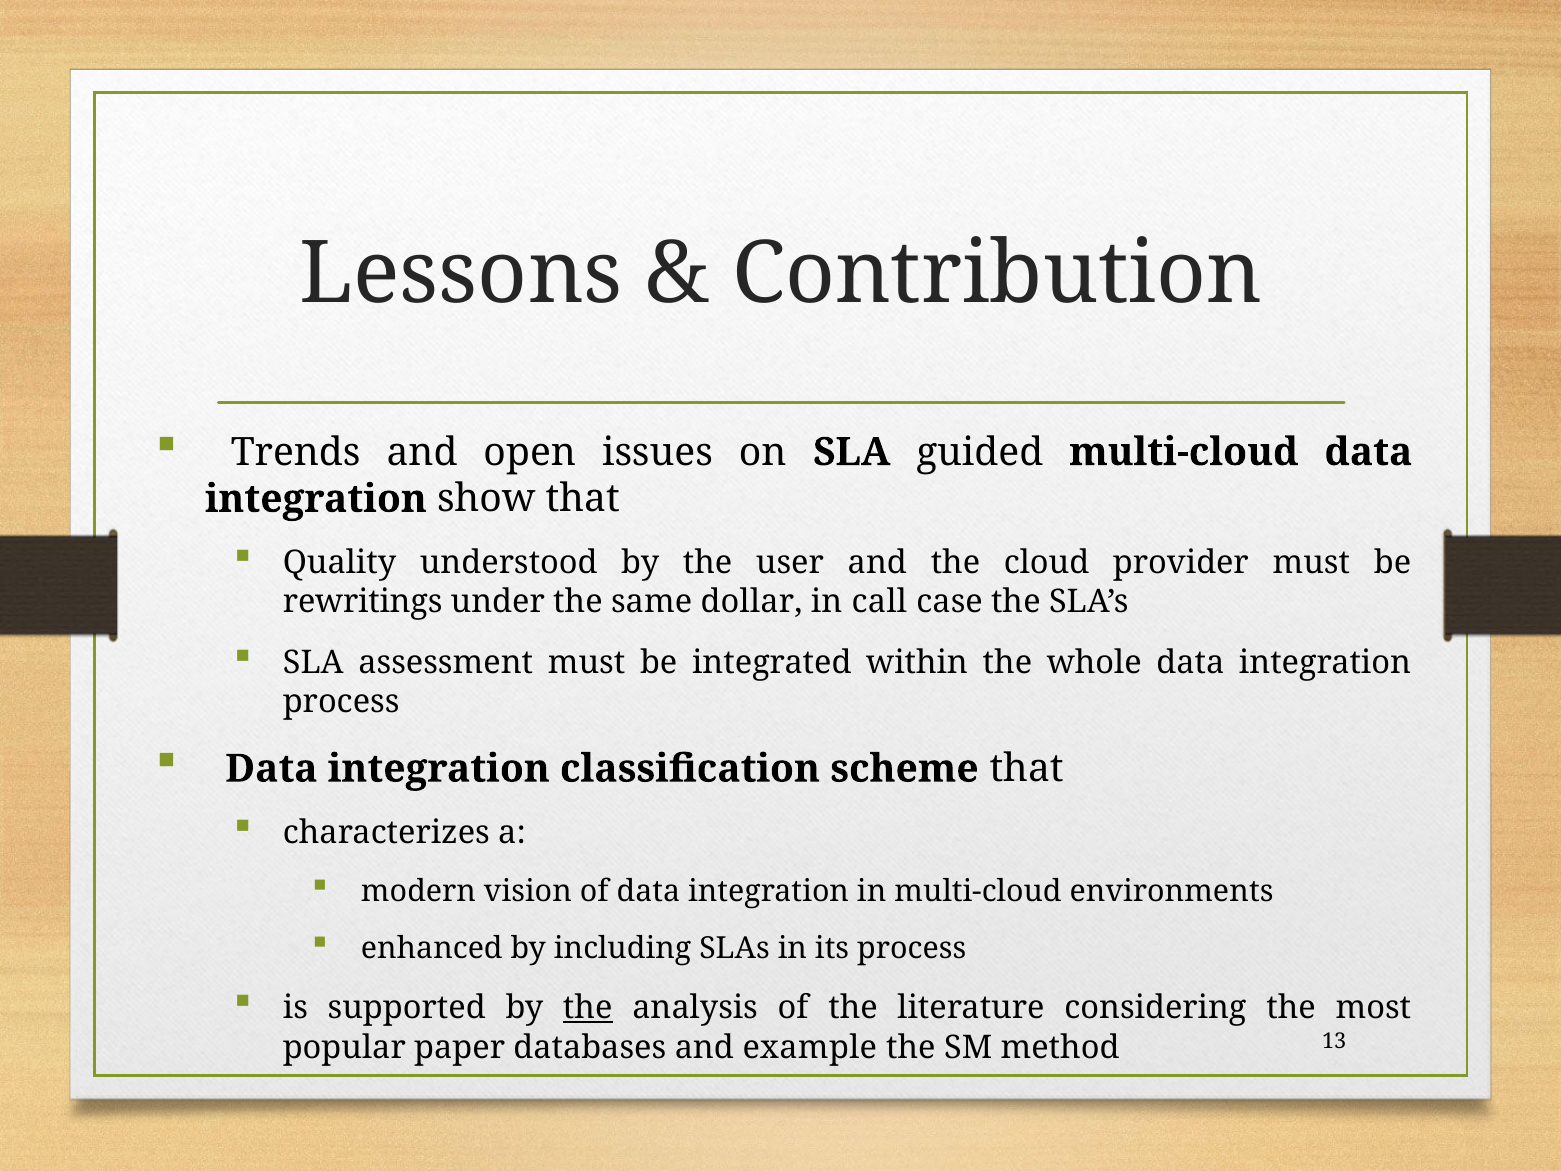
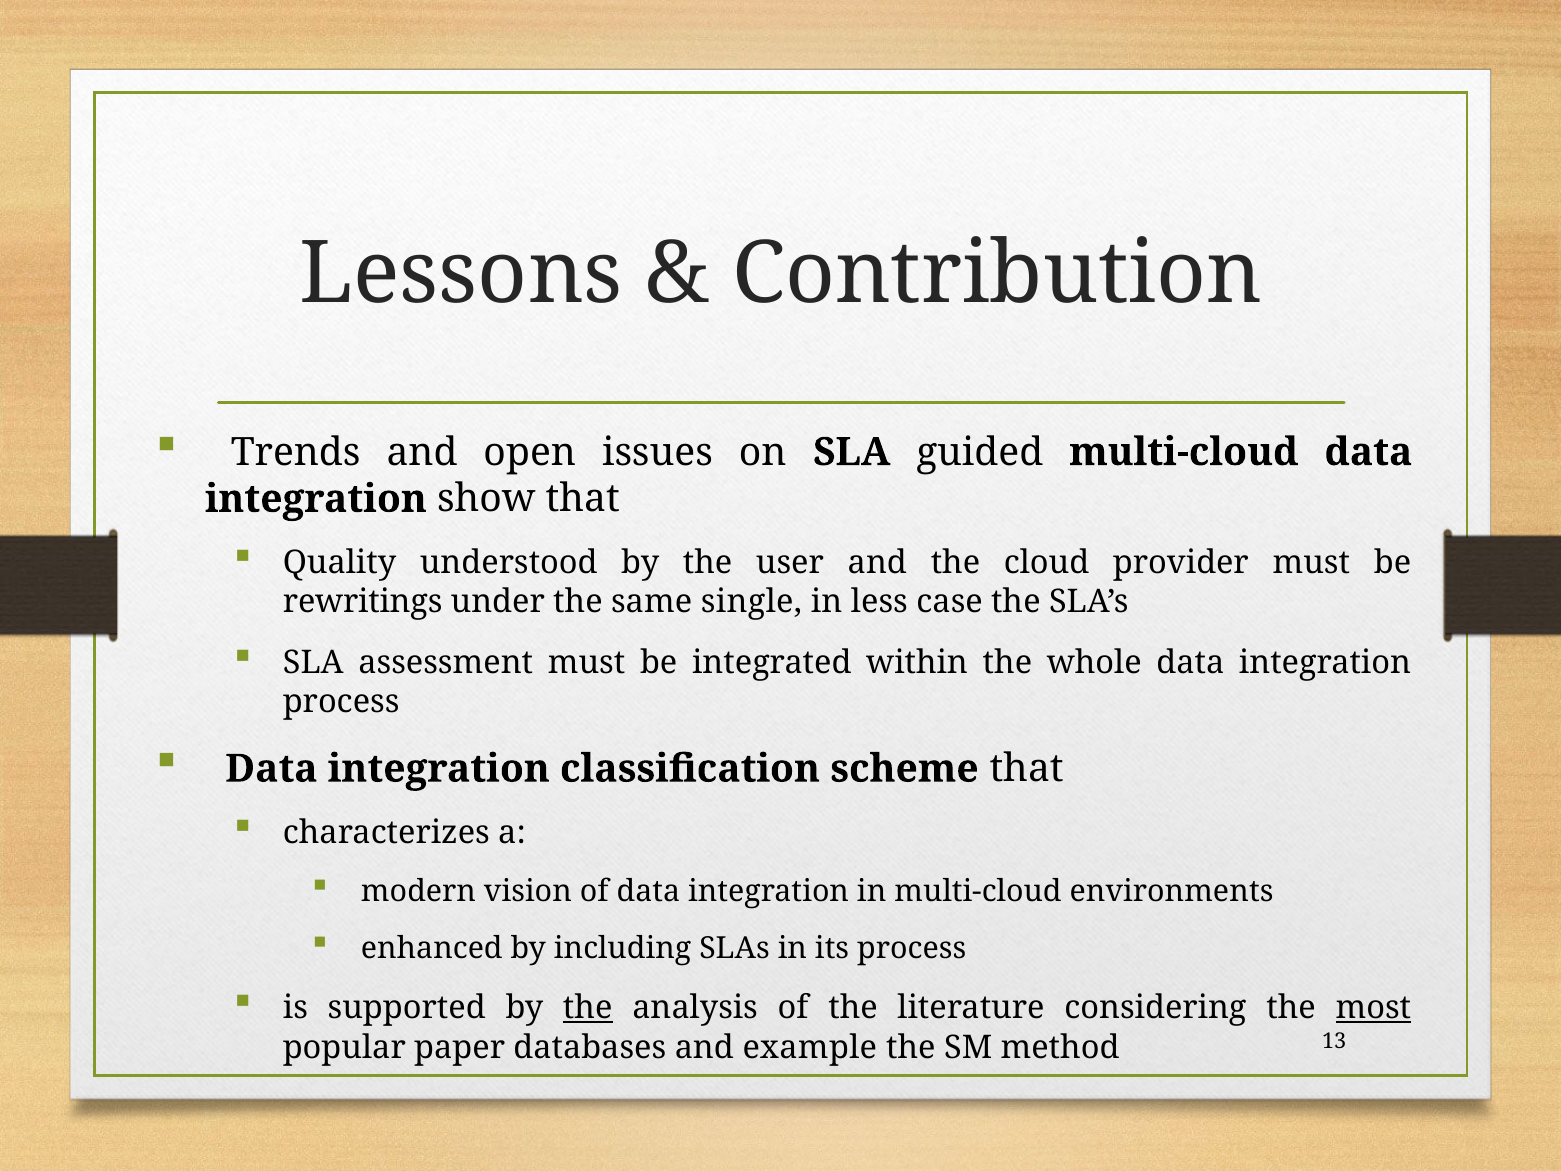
dollar: dollar -> single
call: call -> less
most underline: none -> present
